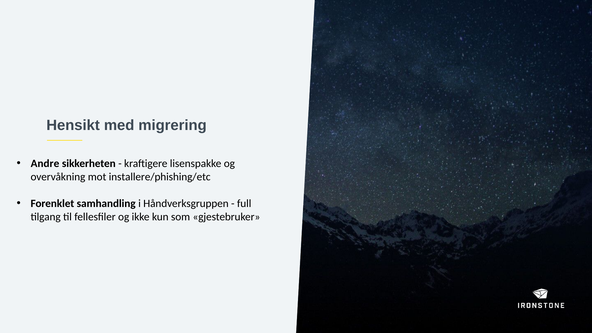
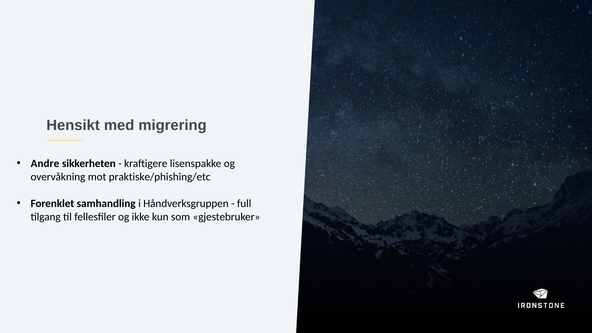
installere/phishing/etc: installere/phishing/etc -> praktiske/phishing/etc
